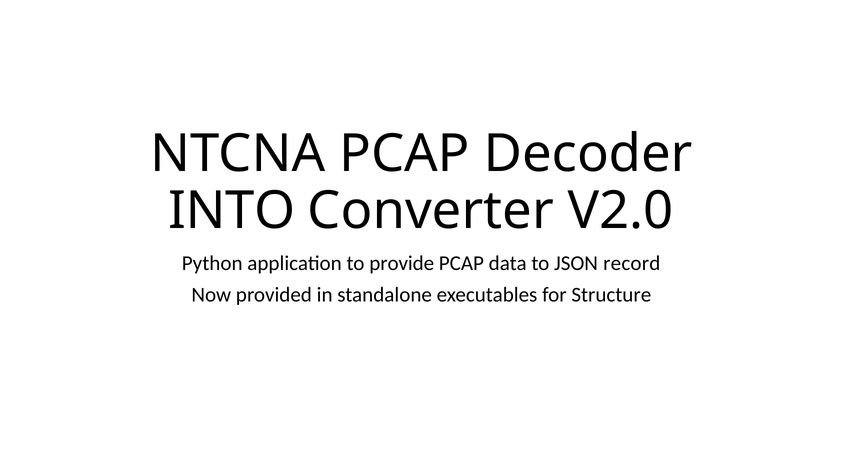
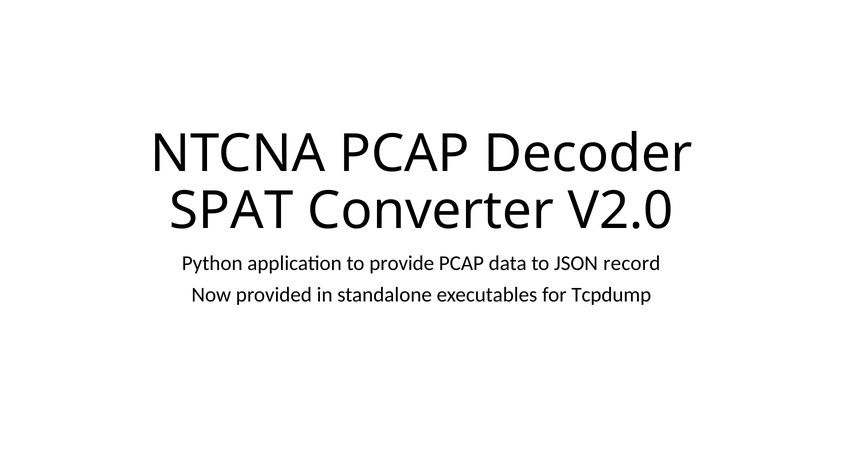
INTO: INTO -> SPAT
Structure: Structure -> Tcpdump
